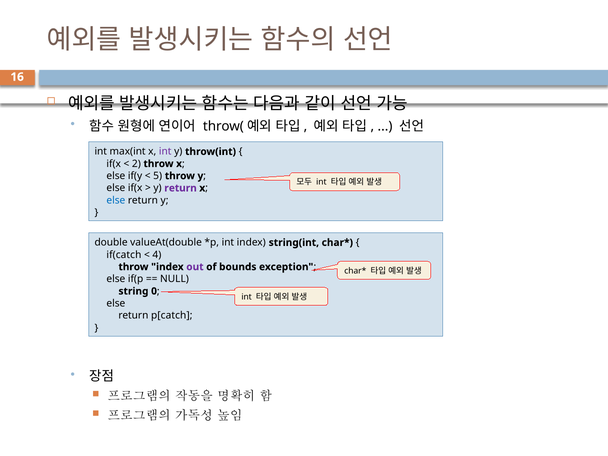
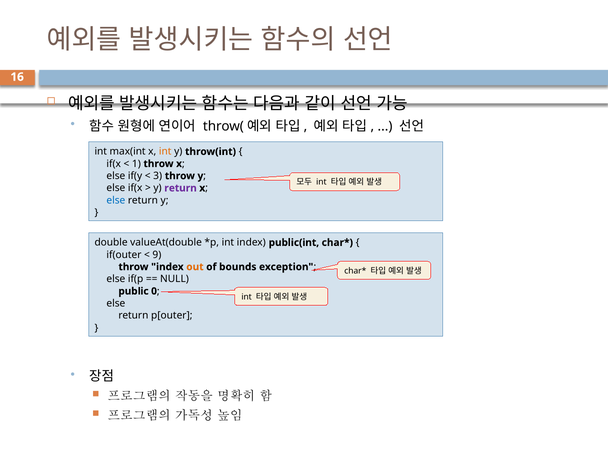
int at (165, 152) colour: purple -> orange
2: 2 -> 1
5: 5 -> 3
string(int: string(int -> public(int
if(catch: if(catch -> if(outer
4: 4 -> 9
out colour: purple -> orange
string: string -> public
p[catch: p[catch -> p[outer
